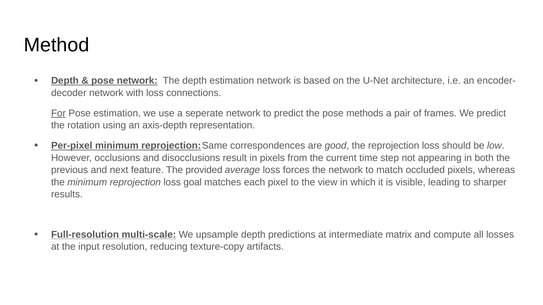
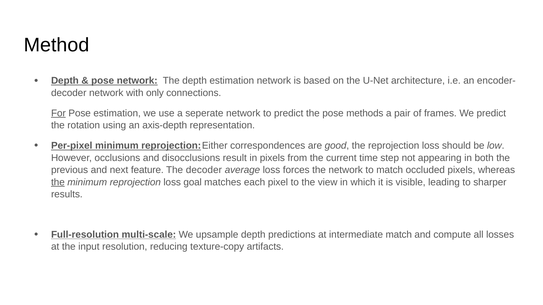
with loss: loss -> only
Same: Same -> Either
The provided: provided -> decoder
the at (58, 182) underline: none -> present
intermediate matrix: matrix -> match
